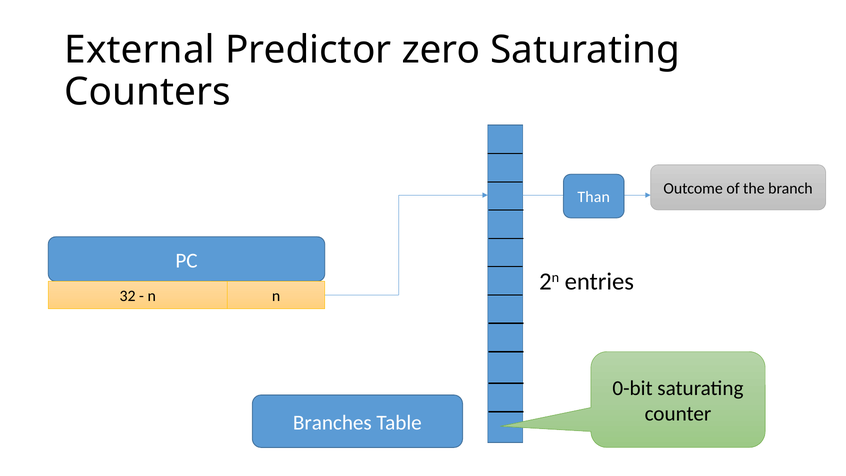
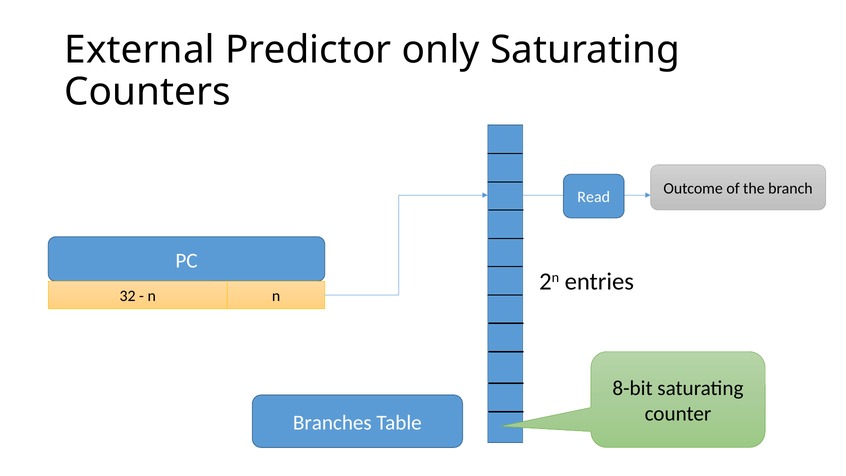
zero: zero -> only
Than: Than -> Read
0-bit: 0-bit -> 8-bit
